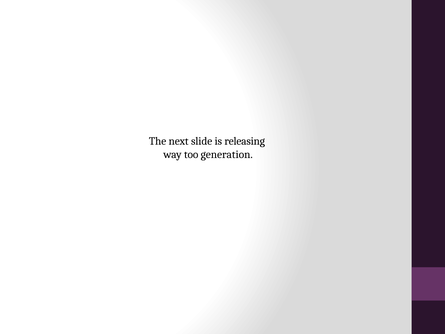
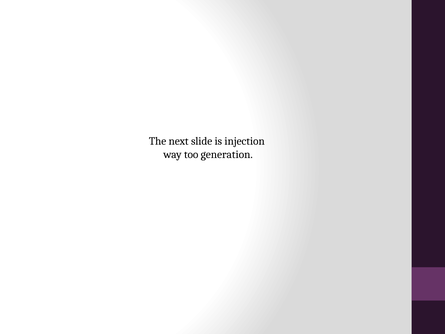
releasing: releasing -> injection
